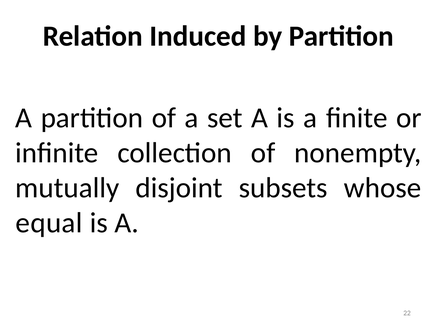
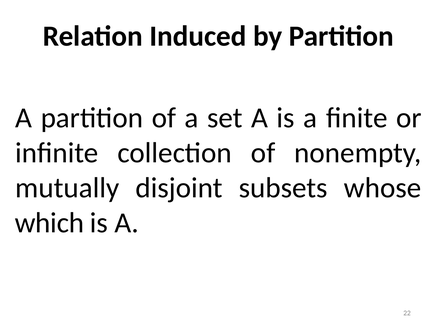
equal: equal -> which
